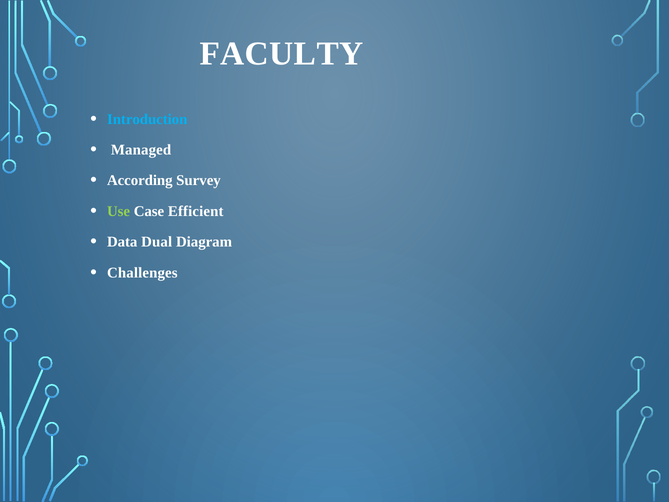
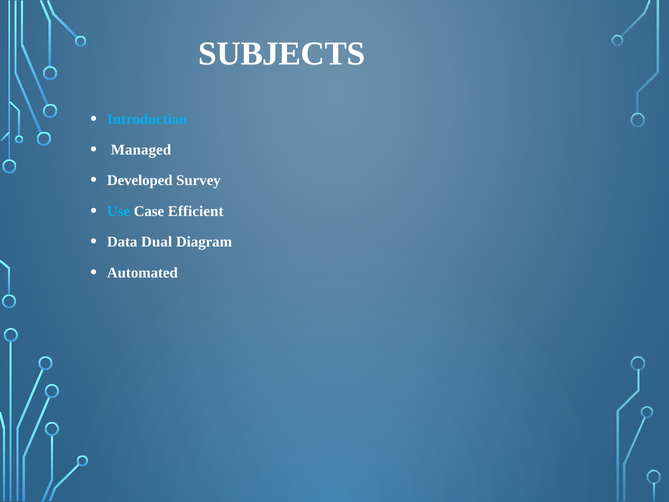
FACULTY: FACULTY -> SUBJECTS
According: According -> Developed
Use colour: light green -> light blue
Challenges: Challenges -> Automated
